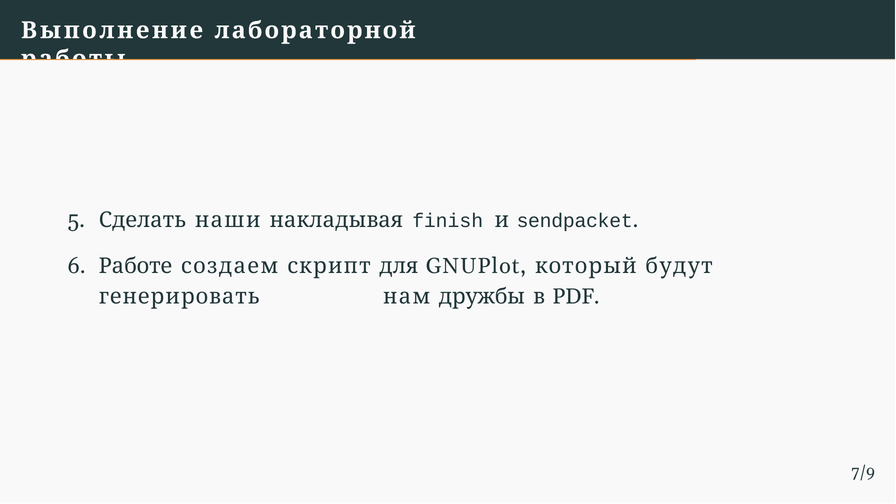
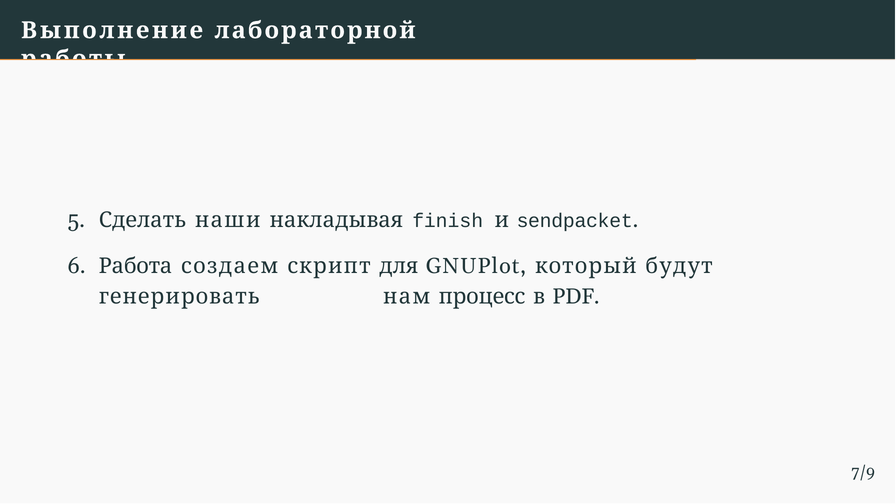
Работе: Работе -> Работа
дружбы: дружбы -> процесс
